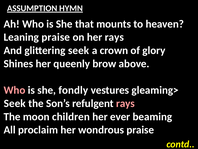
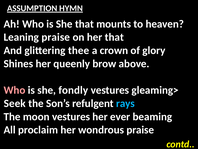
her rays: rays -> that
glittering seek: seek -> thee
rays at (125, 103) colour: pink -> light blue
moon children: children -> vestures
